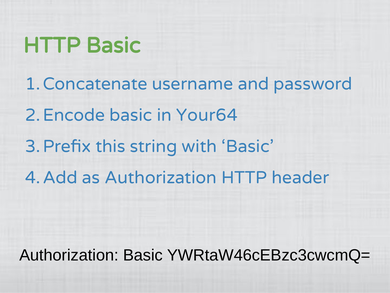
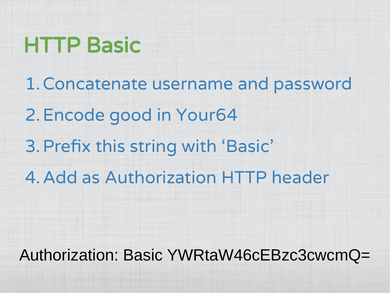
basic at (131, 115): basic -> good
